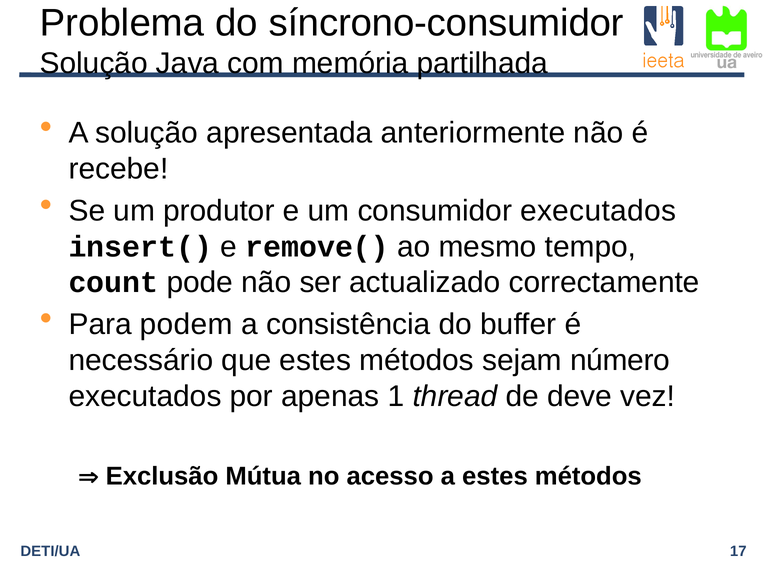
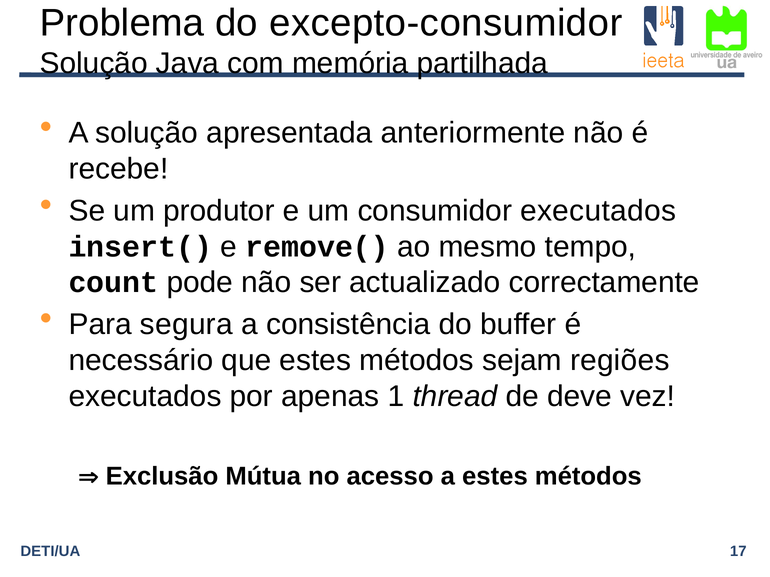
síncrono-consumidor: síncrono-consumidor -> excepto-consumidor
podem: podem -> segura
número: número -> regiões
